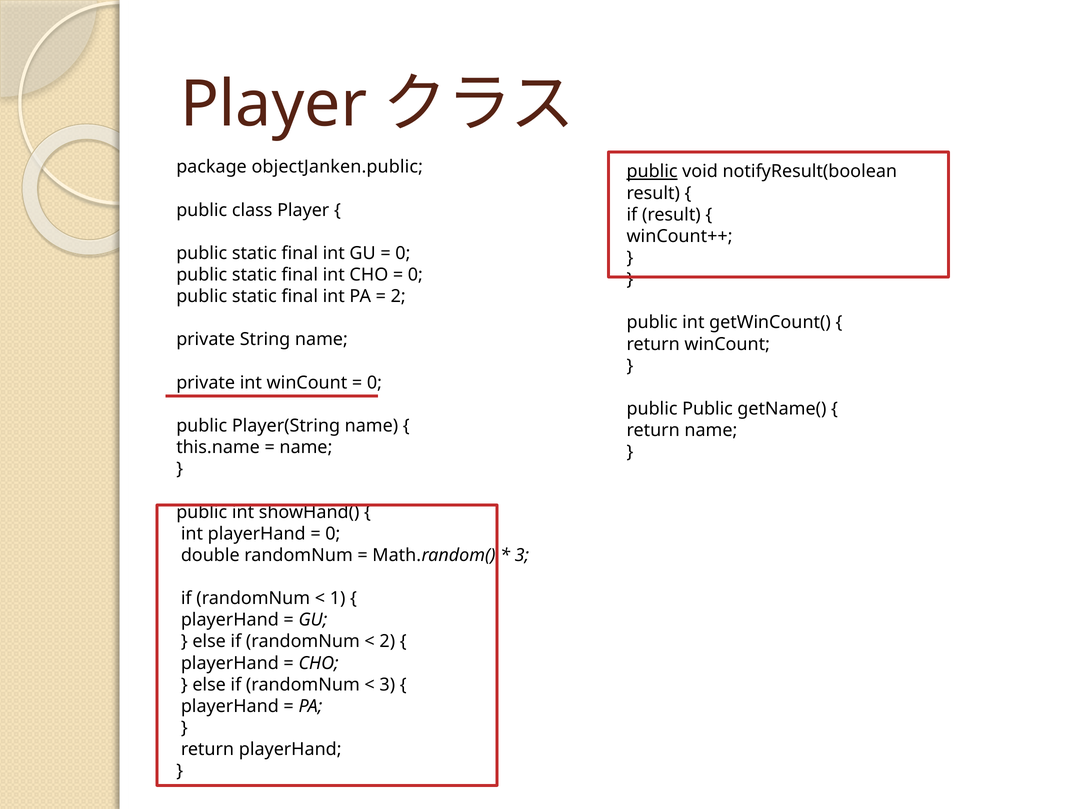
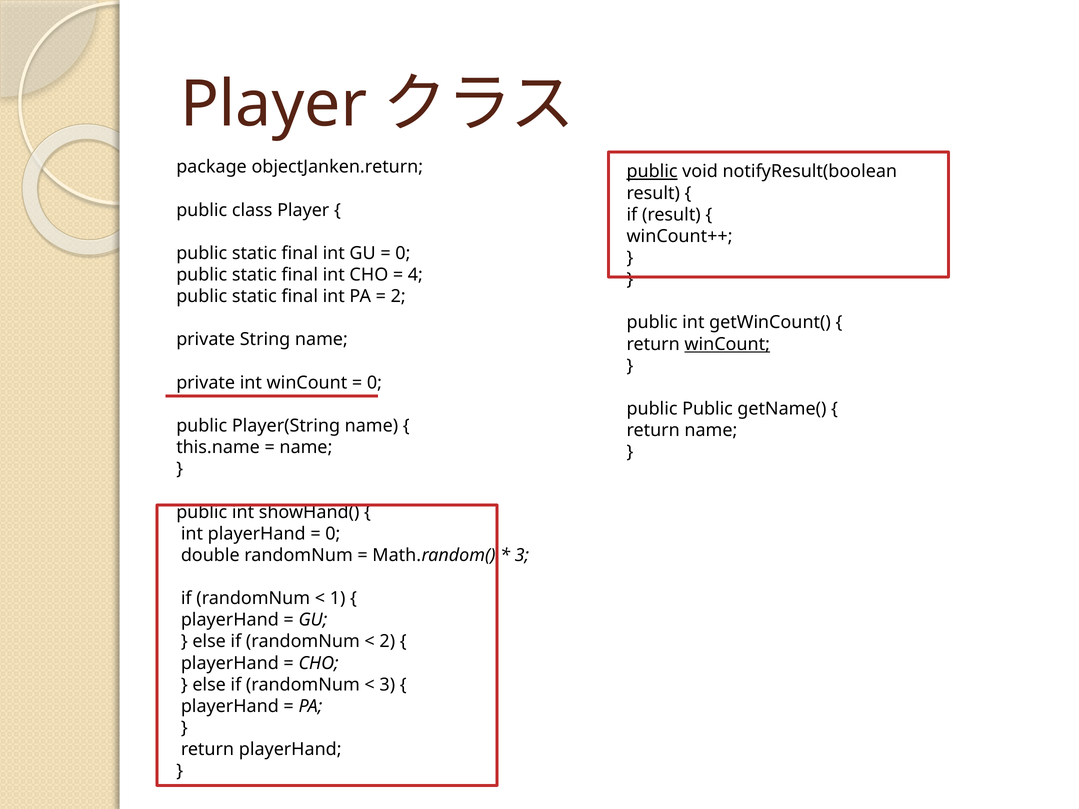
objectJanken.public: objectJanken.public -> objectJanken.return
0 at (415, 275): 0 -> 4
winCount at (727, 344) underline: none -> present
